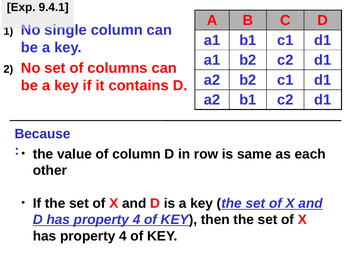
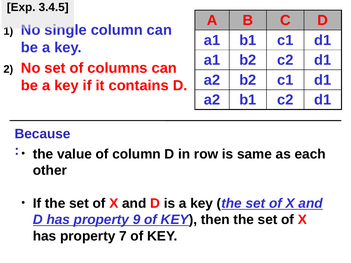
9.4.1: 9.4.1 -> 3.4.5
D has property 4: 4 -> 9
4 at (123, 236): 4 -> 7
